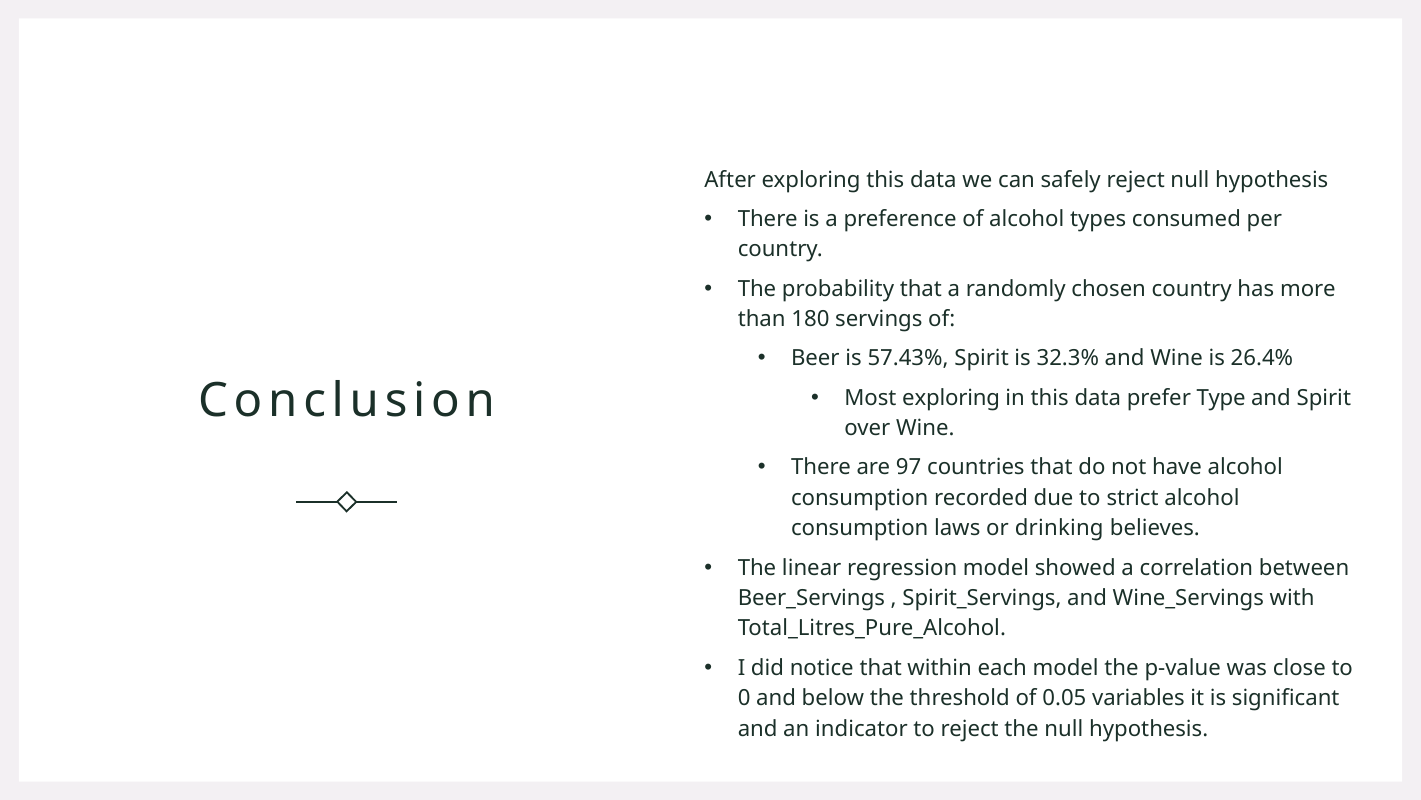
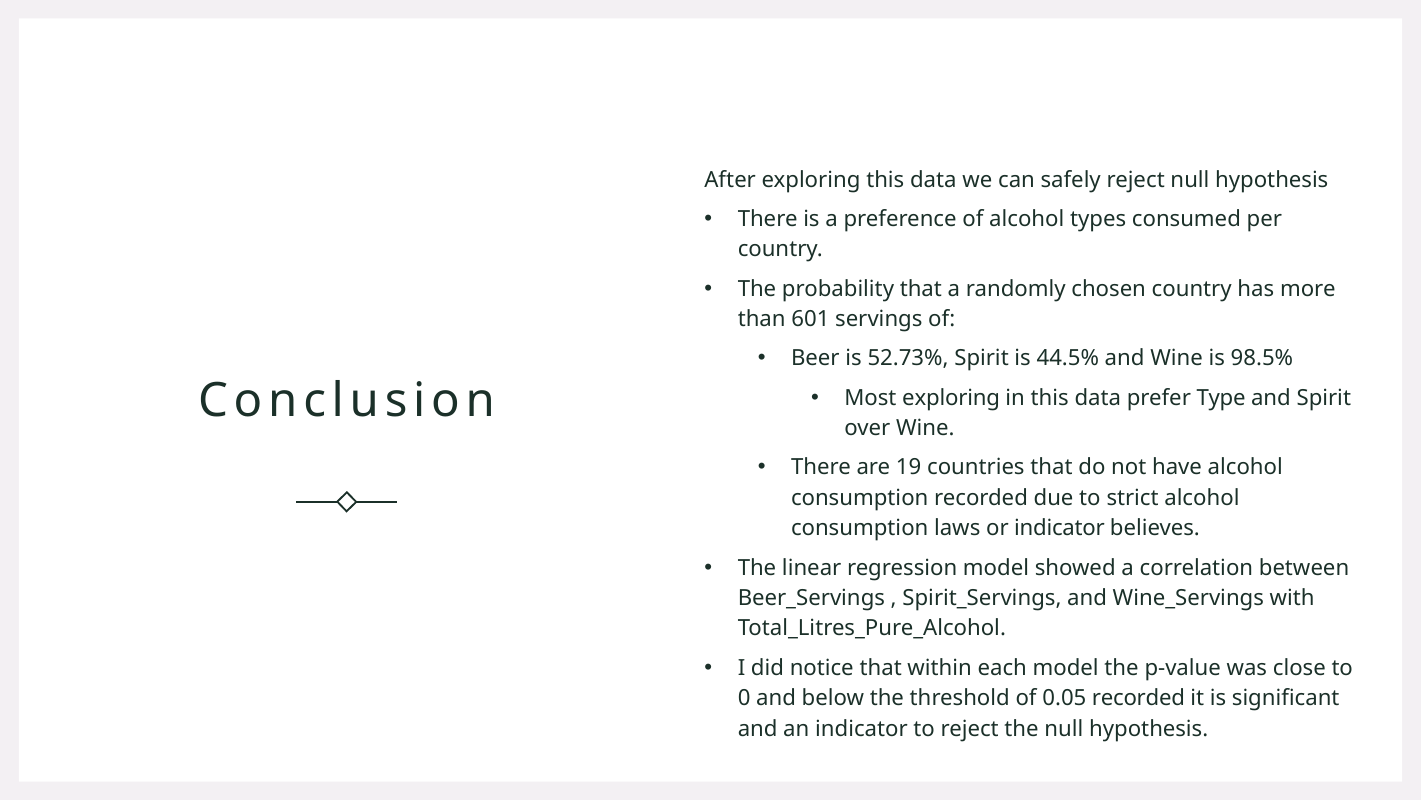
180: 180 -> 601
57.43%: 57.43% -> 52.73%
32.3%: 32.3% -> 44.5%
26.4%: 26.4% -> 98.5%
97: 97 -> 19
or drinking: drinking -> indicator
0.05 variables: variables -> recorded
